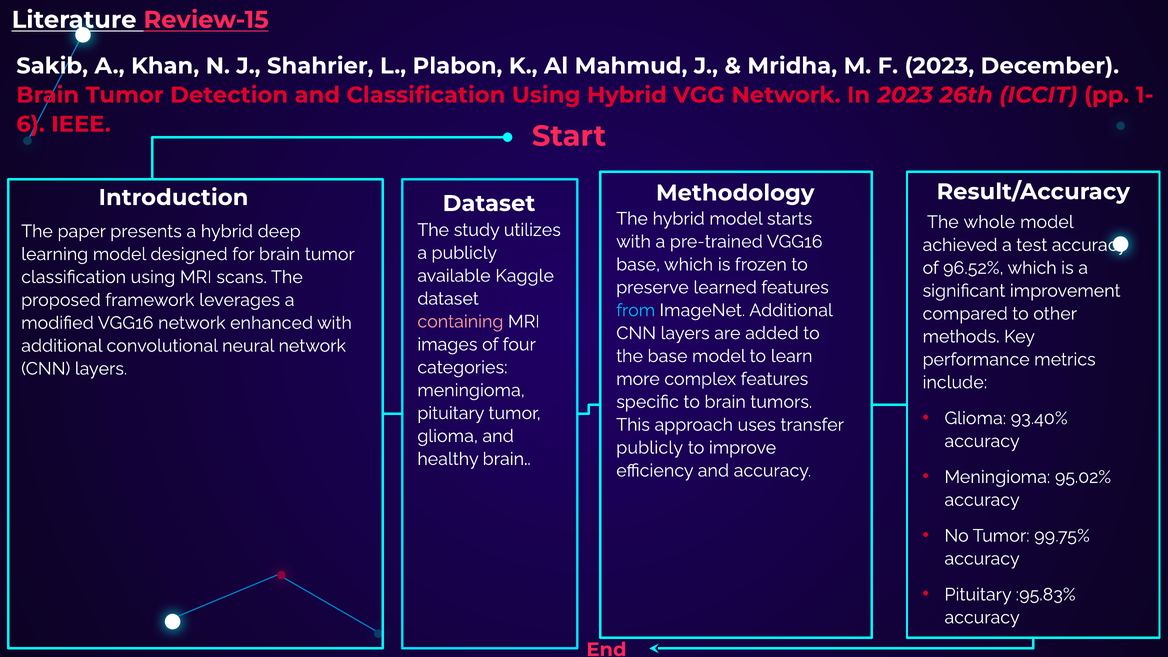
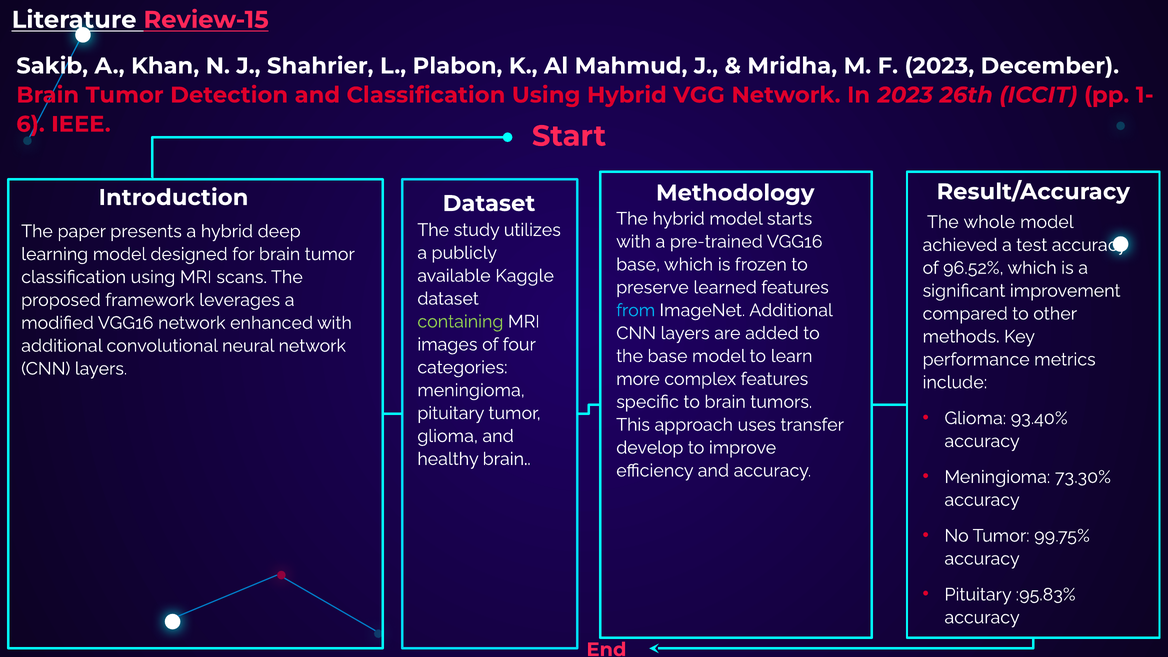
containing colour: pink -> light green
publicly at (650, 448): publicly -> develop
95.02%: 95.02% -> 73.30%
